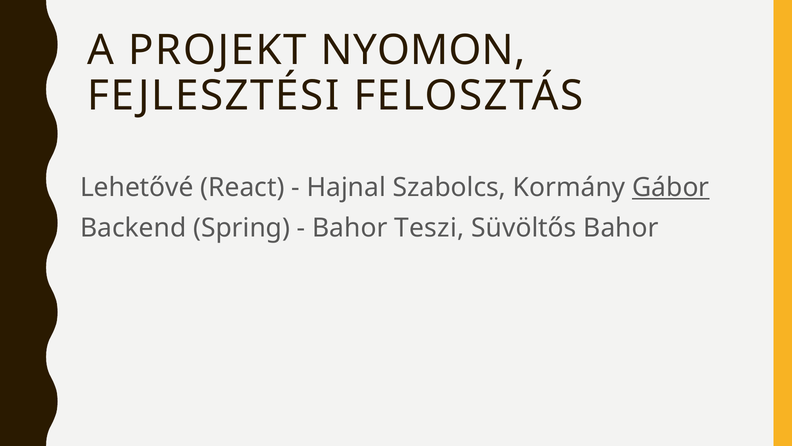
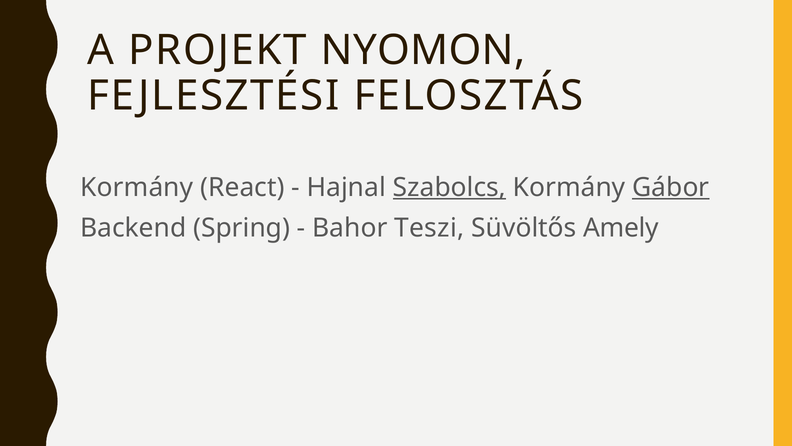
Lehetővé at (137, 187): Lehetővé -> Kormány
Szabolcs underline: none -> present
Süvöltős Bahor: Bahor -> Amely
